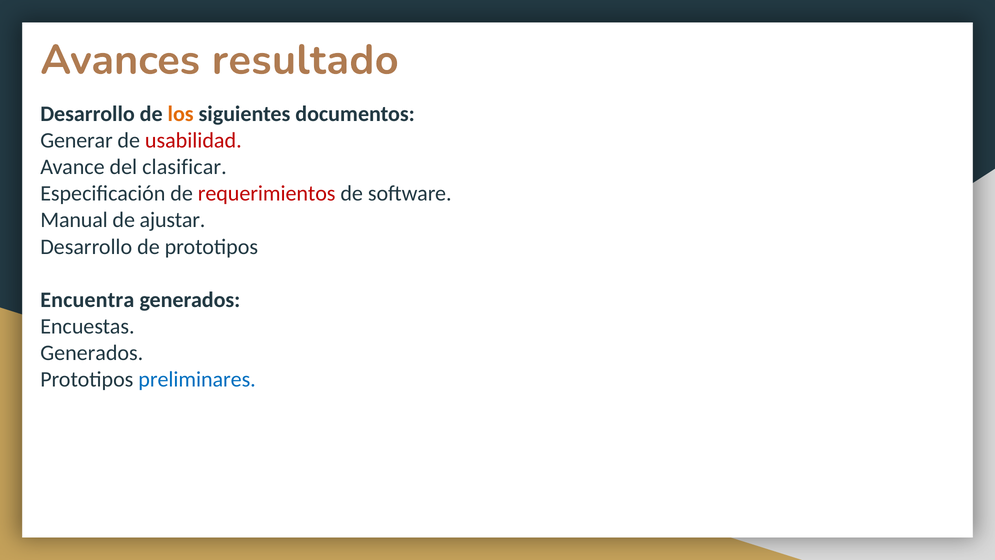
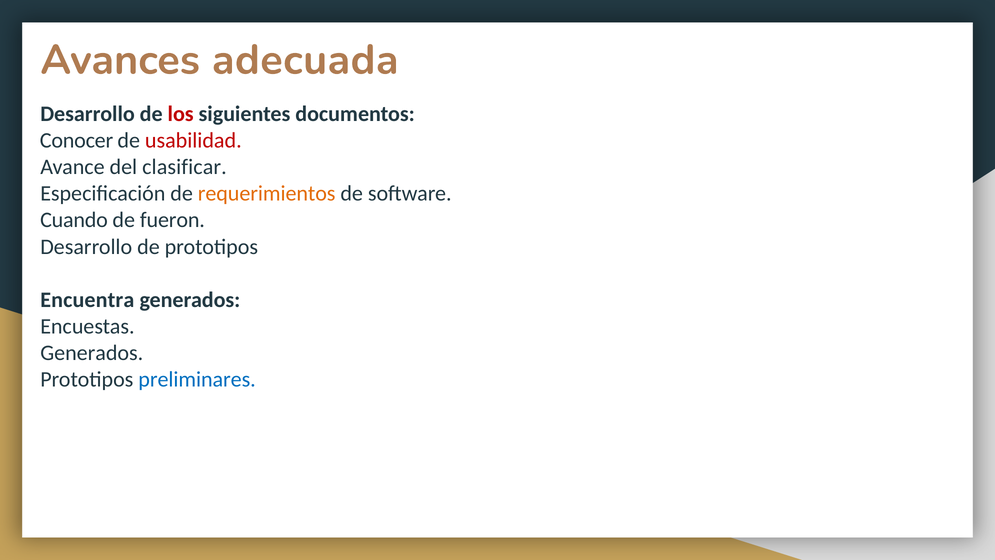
resultado: resultado -> adecuada
los colour: orange -> red
Generar: Generar -> Conocer
requerimientos colour: red -> orange
Manual: Manual -> Cuando
ajustar: ajustar -> fueron
